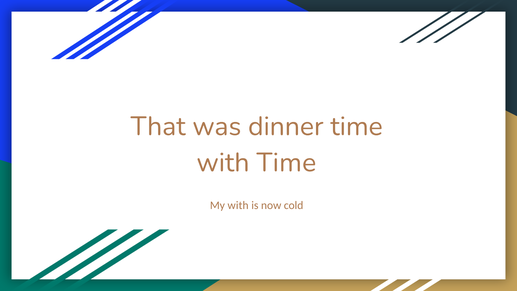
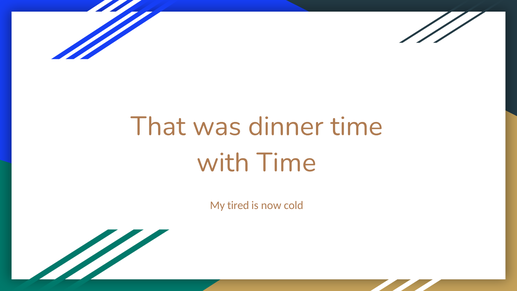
My with: with -> tired
